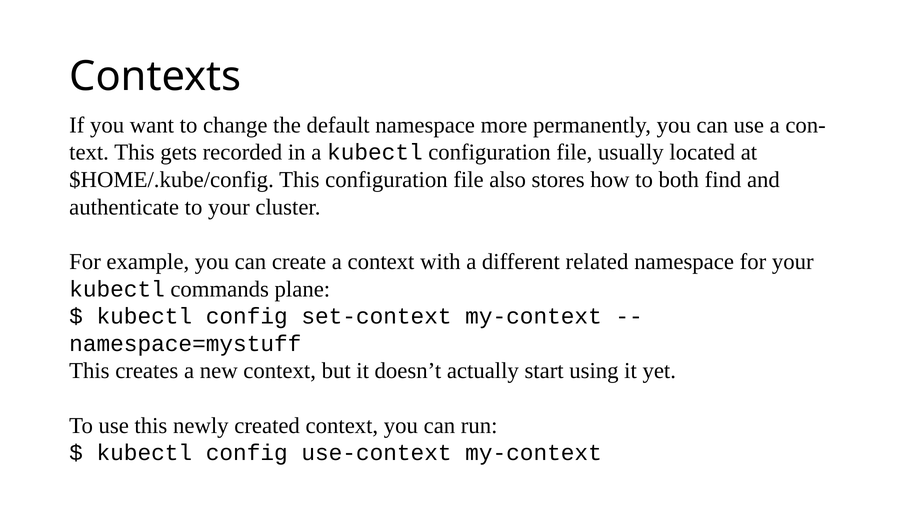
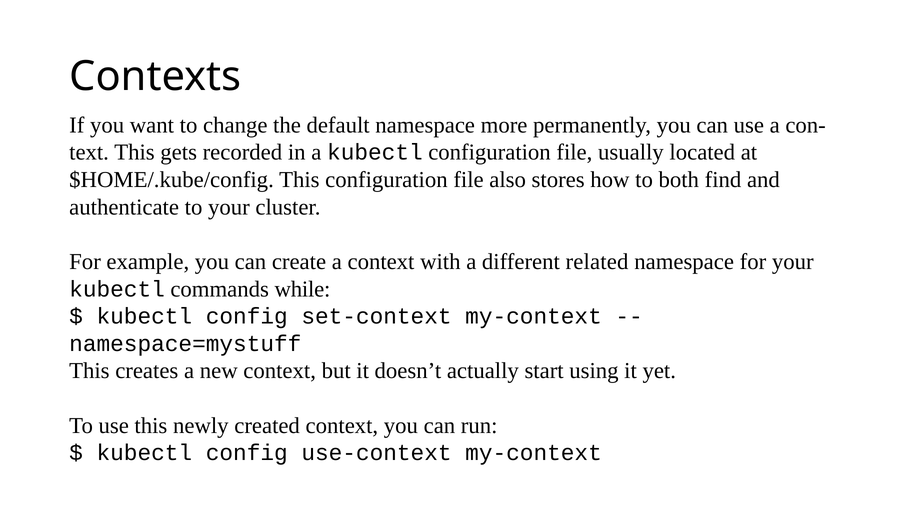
plane: plane -> while
